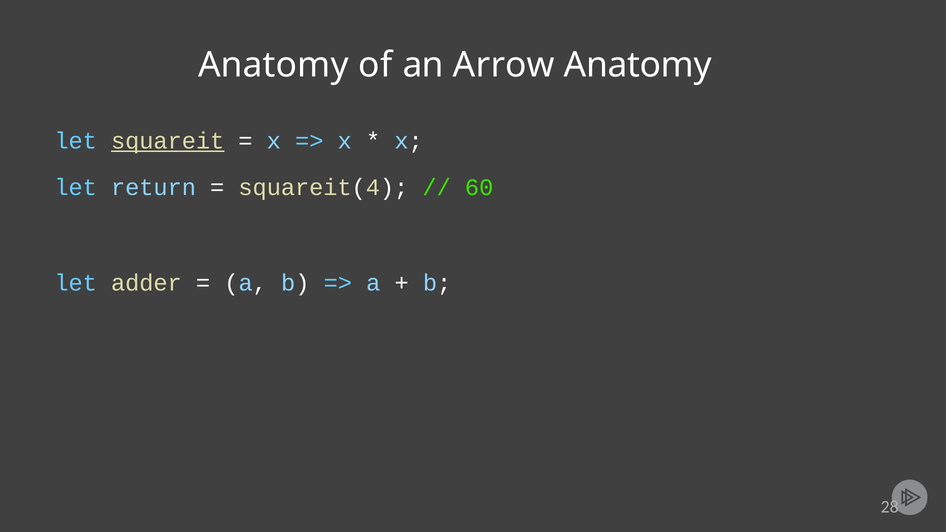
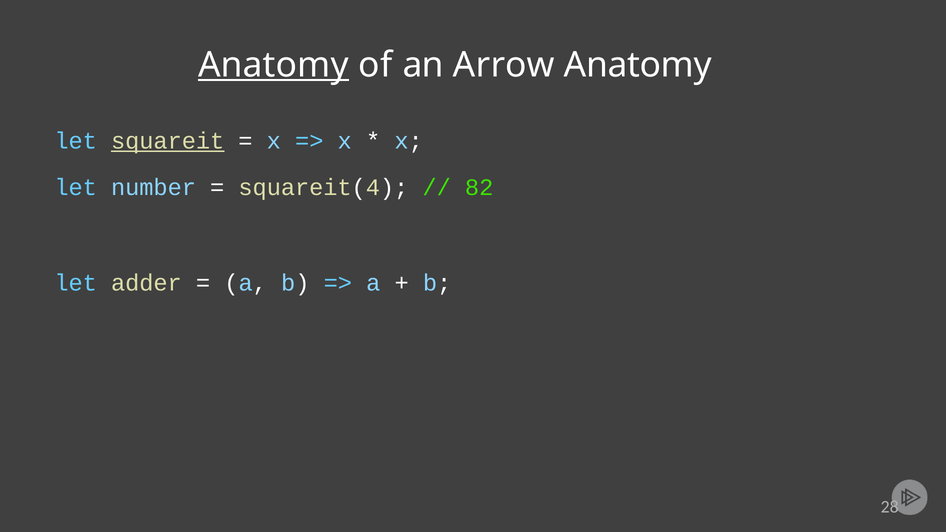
Anatomy at (273, 65) underline: none -> present
return: return -> number
60: 60 -> 82
